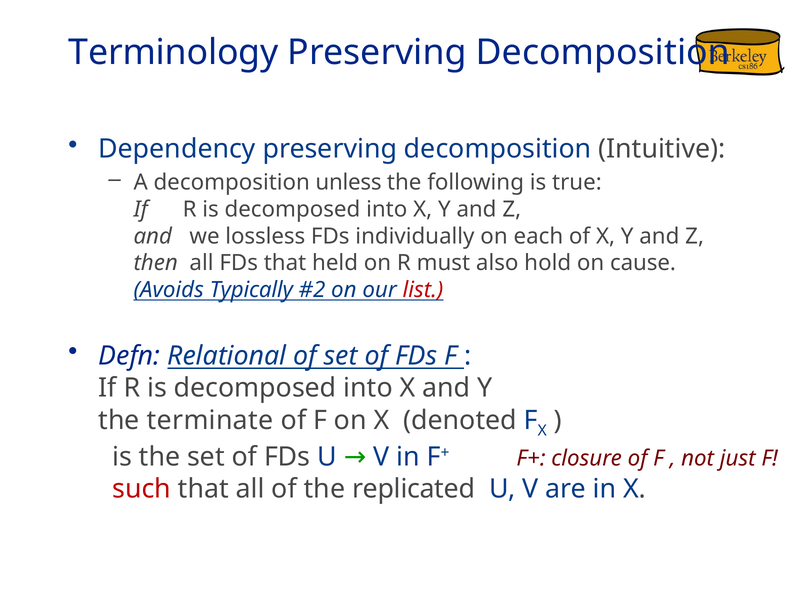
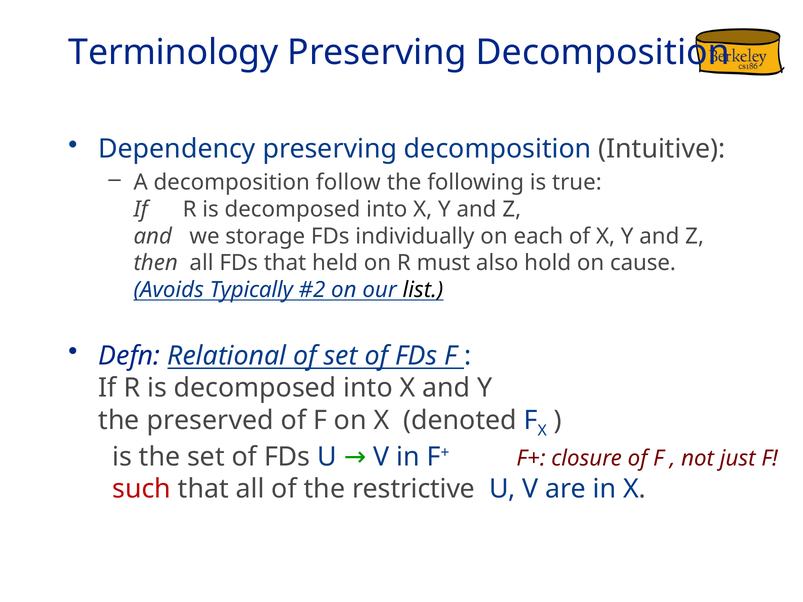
unless: unless -> follow
lossless: lossless -> storage
list colour: red -> black
terminate: terminate -> preserved
replicated: replicated -> restrictive
